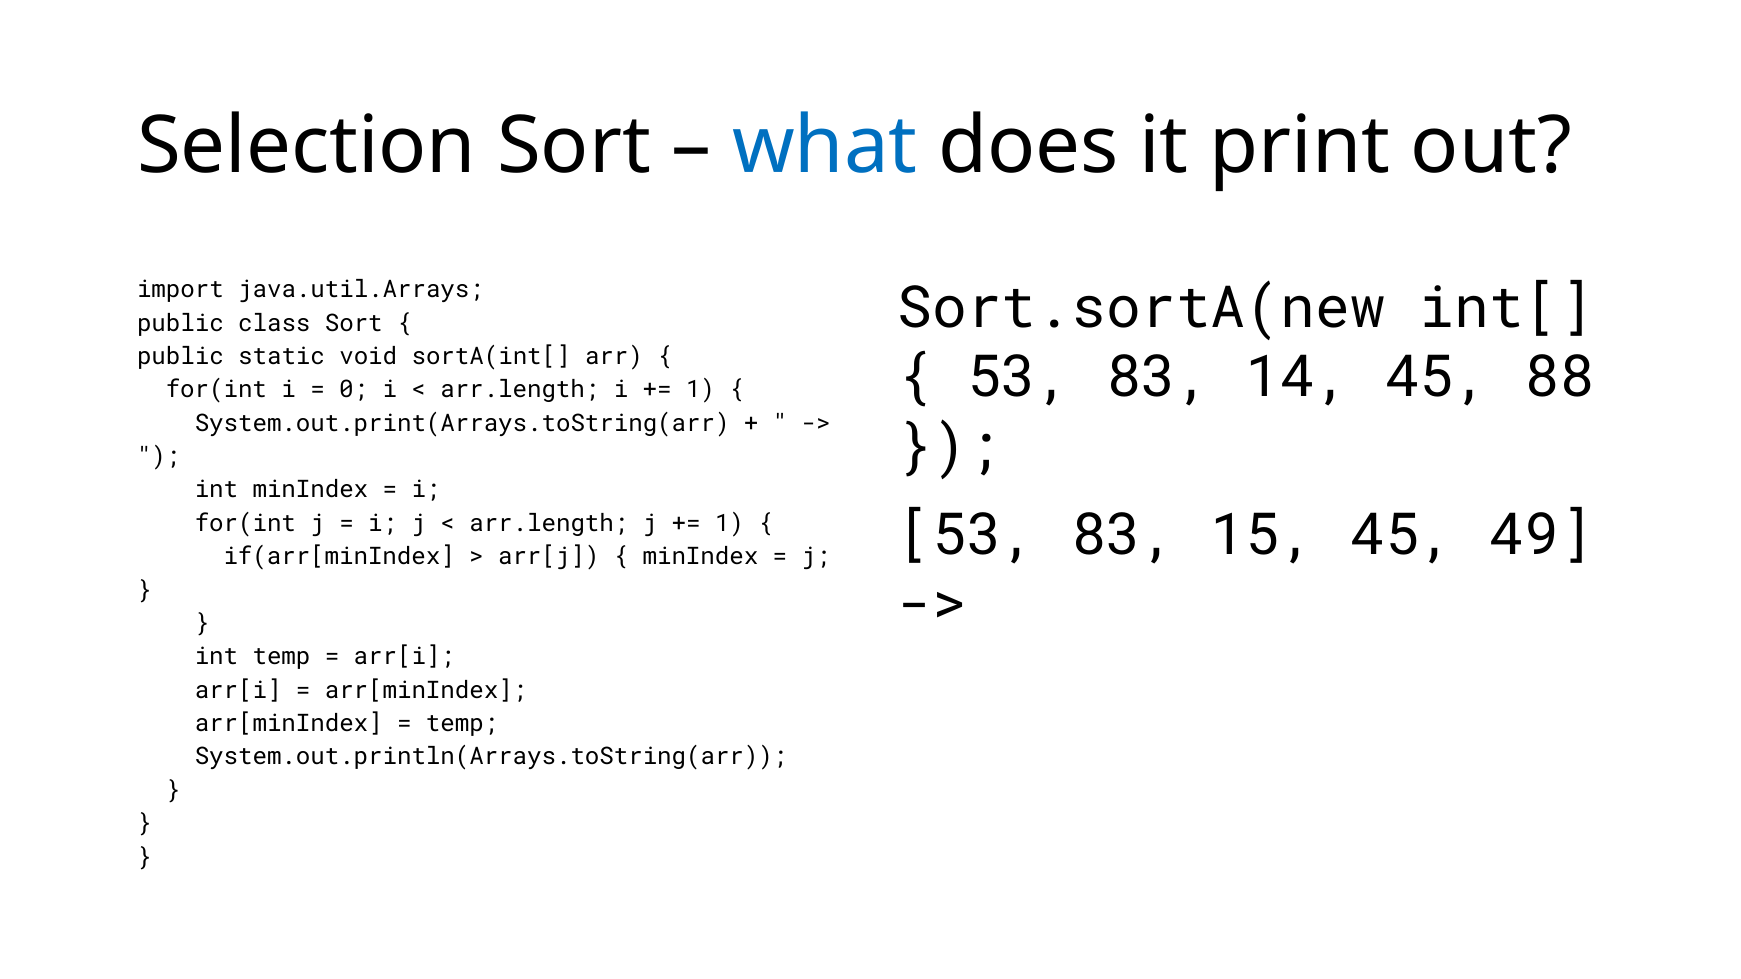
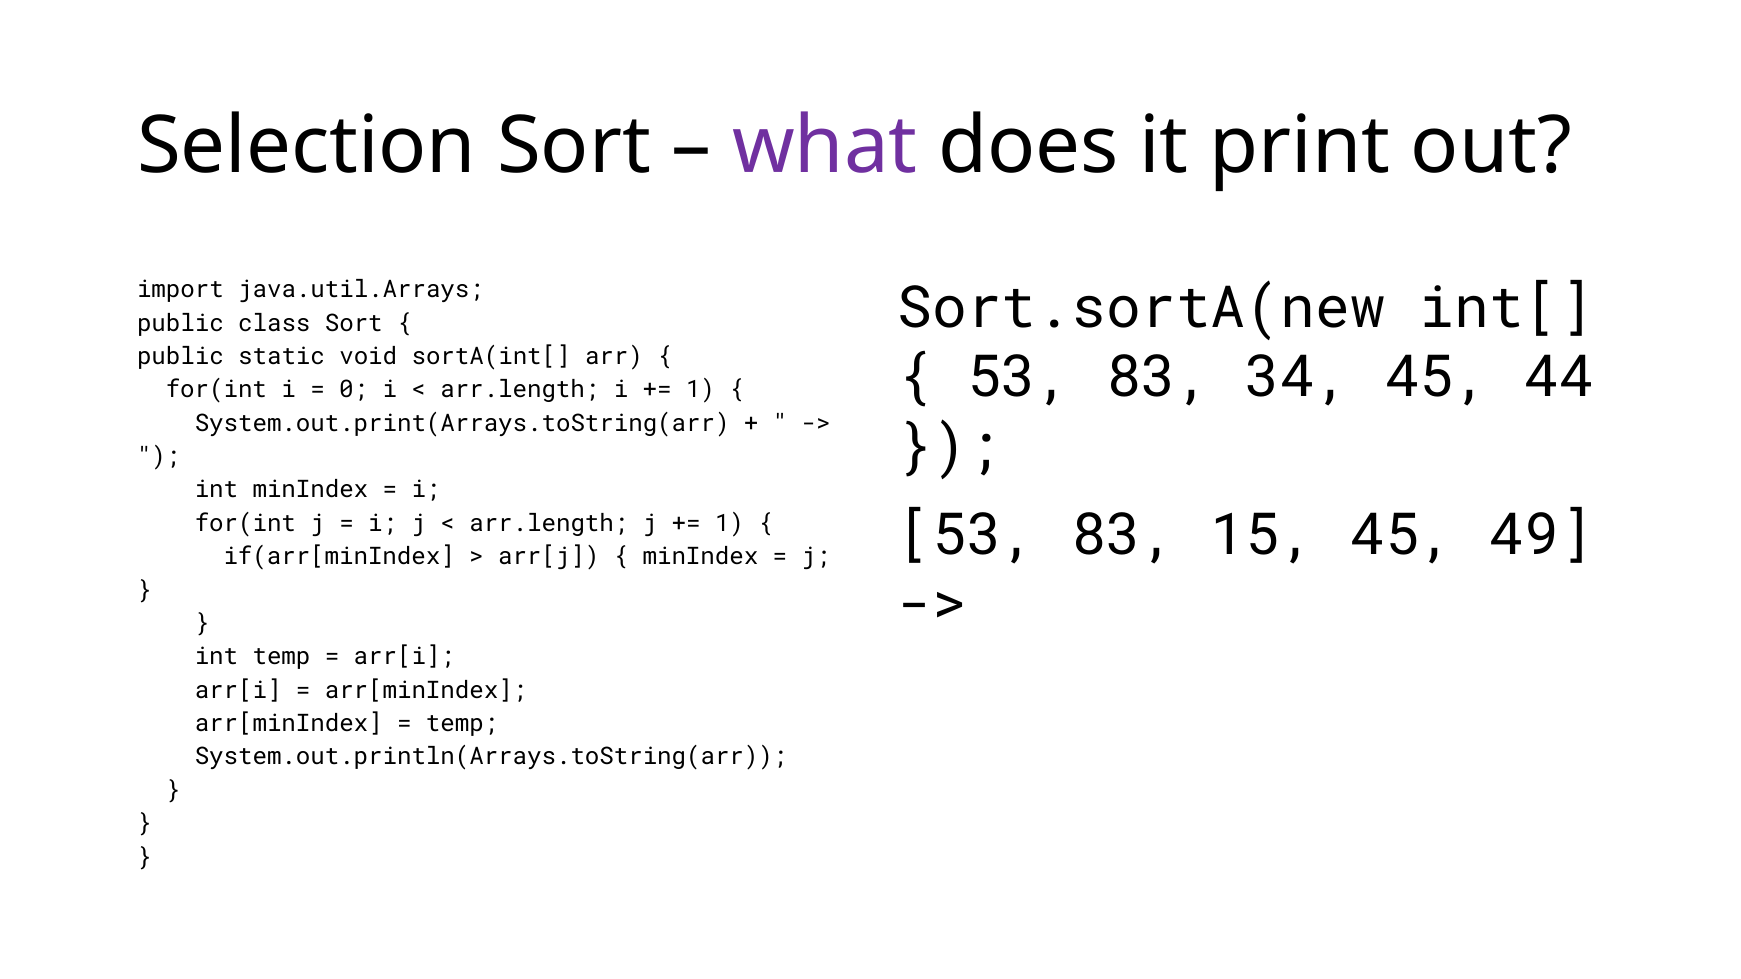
what colour: blue -> purple
14: 14 -> 34
88: 88 -> 44
